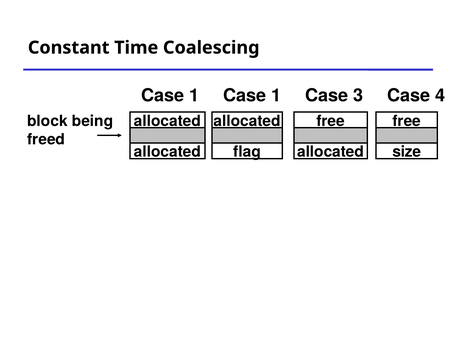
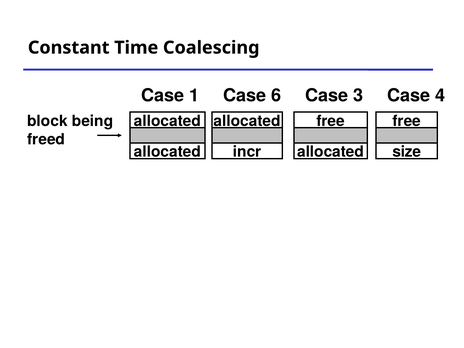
1 Case 1: 1 -> 6
flag: flag -> incr
